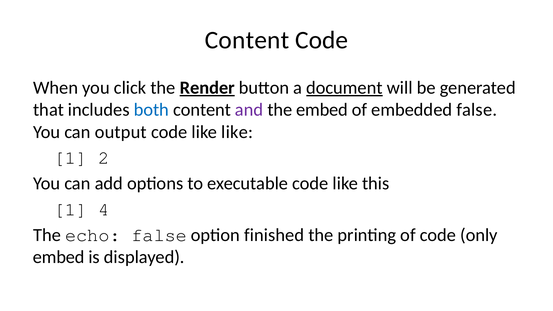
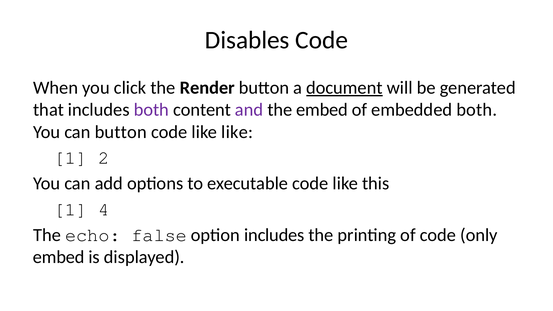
Content at (247, 40): Content -> Disables
Render underline: present -> none
both at (151, 110) colour: blue -> purple
embedded false: false -> both
can output: output -> button
option finished: finished -> includes
